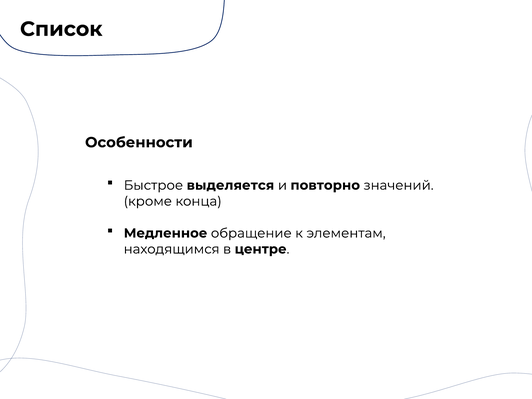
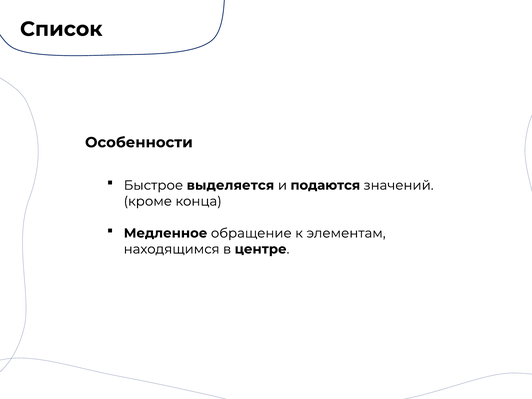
повторно: повторно -> подаются
